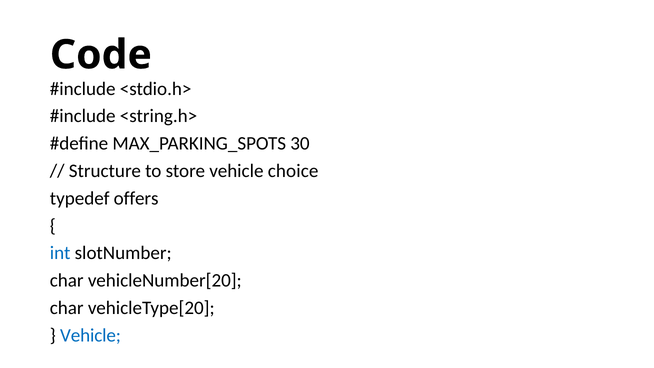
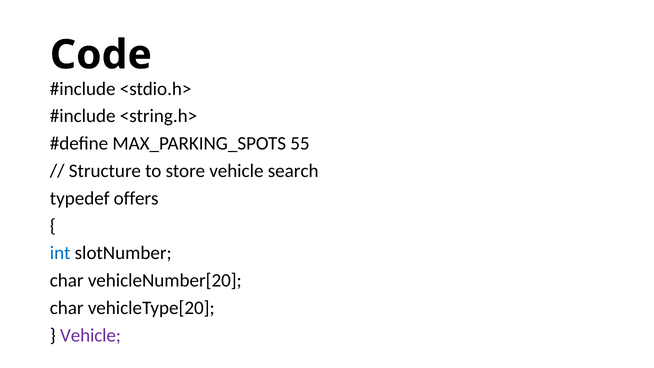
30: 30 -> 55
choice: choice -> search
Vehicle at (91, 335) colour: blue -> purple
